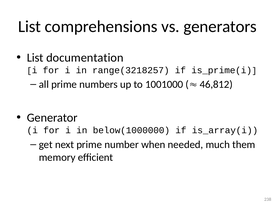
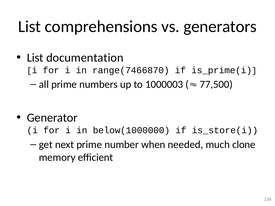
range(3218257: range(3218257 -> range(7466870
1001000: 1001000 -> 1000003
46,812: 46,812 -> 77,500
is_array(i: is_array(i -> is_store(i
them: them -> clone
